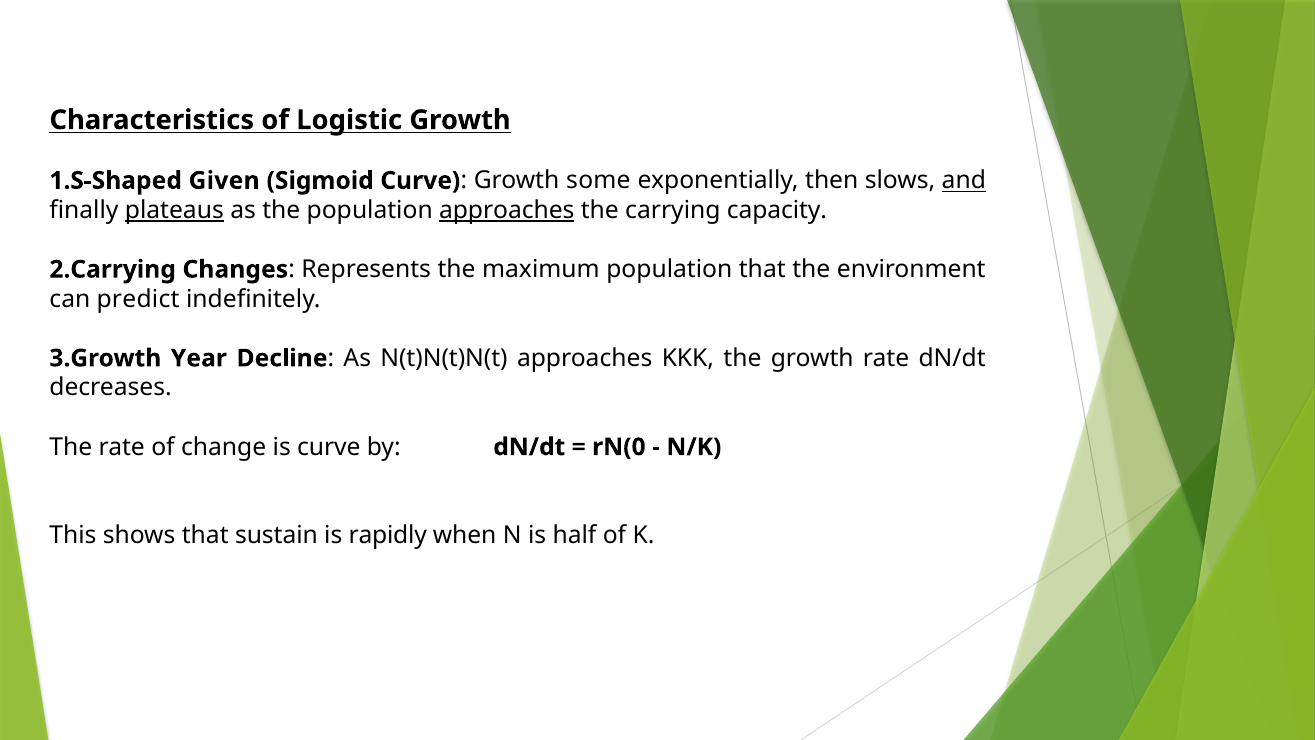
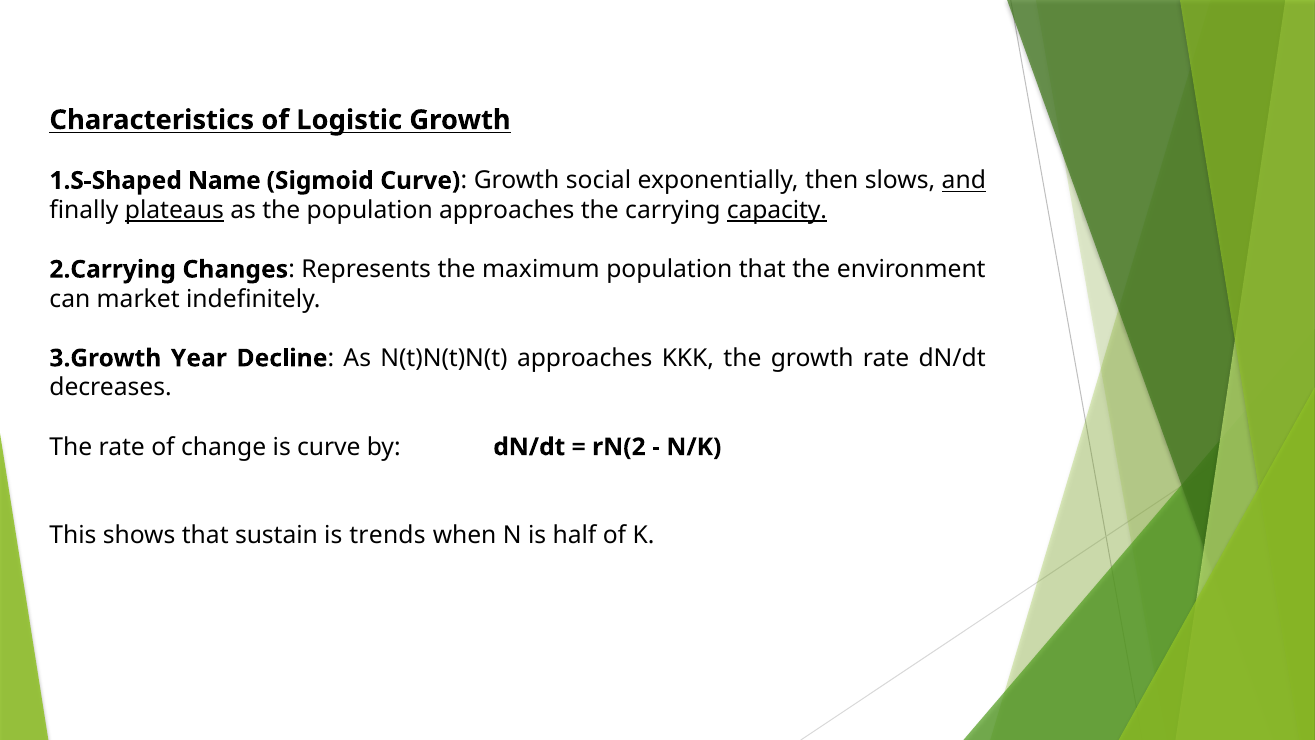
Given: Given -> Name
some: some -> social
approaches at (507, 210) underline: present -> none
capacity underline: none -> present
predict: predict -> market
rN(0: rN(0 -> rN(2
rapidly: rapidly -> trends
